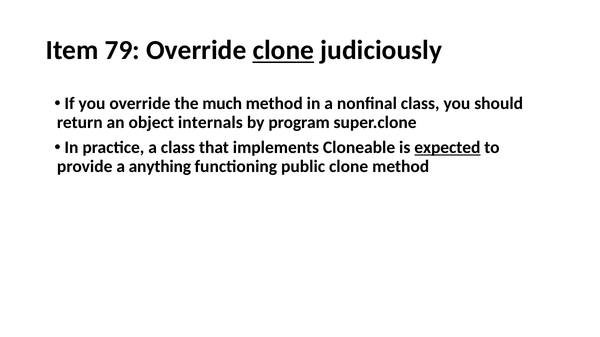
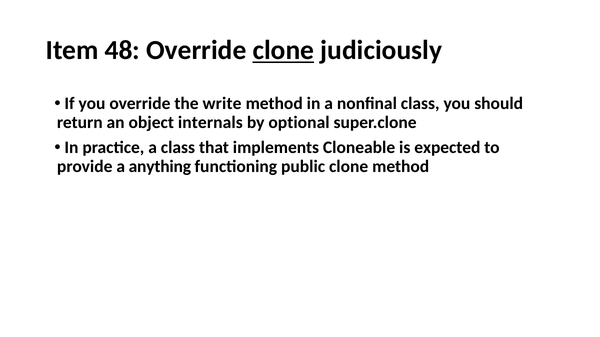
79: 79 -> 48
much: much -> write
program: program -> optional
expected underline: present -> none
